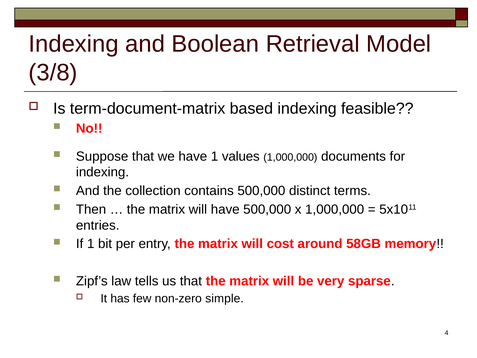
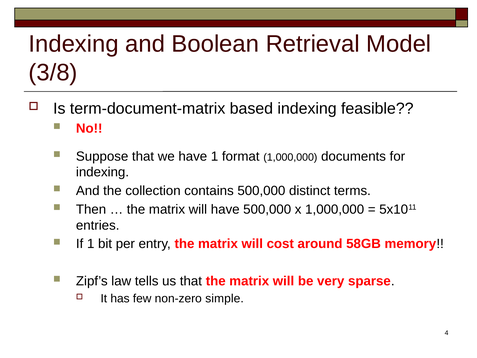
values: values -> format
